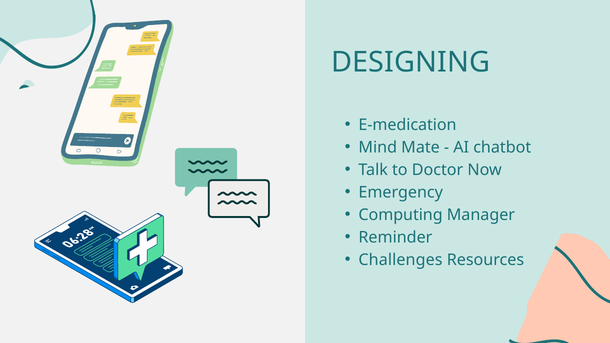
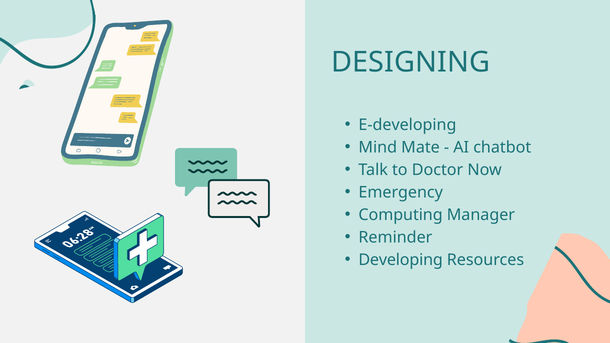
E-medication: E-medication -> E-developing
Challenges: Challenges -> Developing
